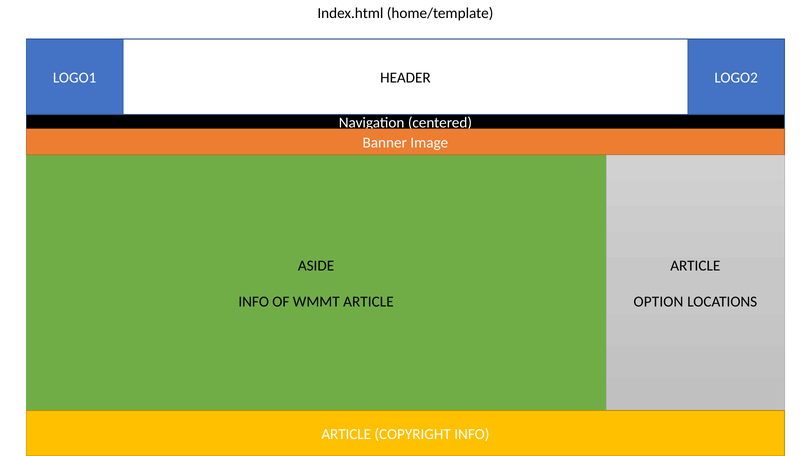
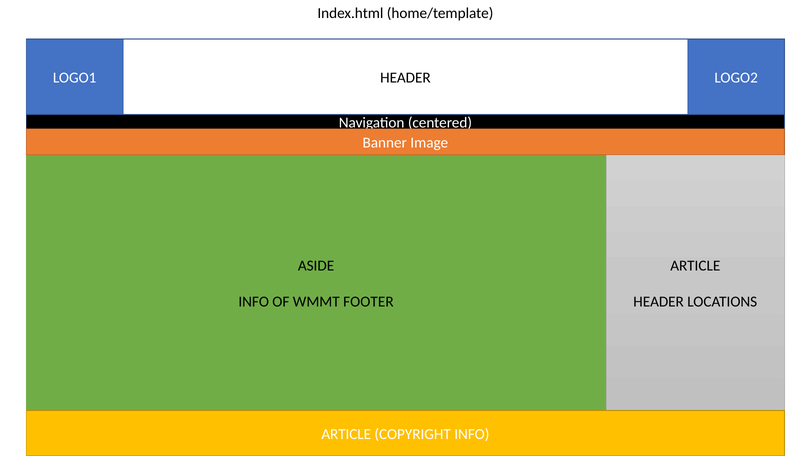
WMMT ARTICLE: ARTICLE -> FOOTER
OPTION at (659, 302): OPTION -> HEADER
